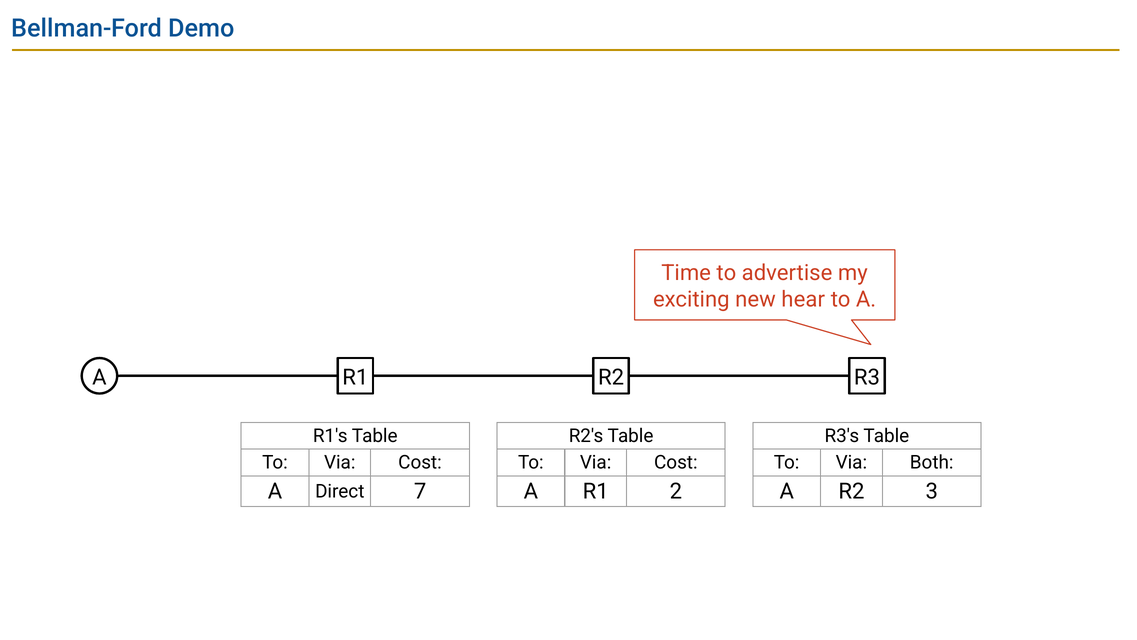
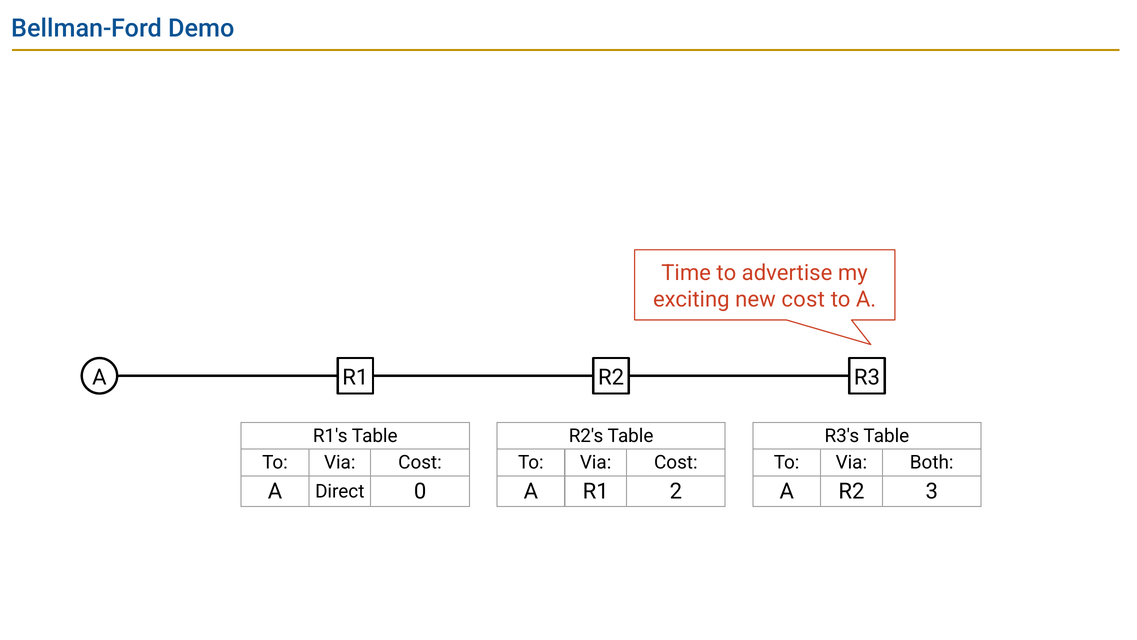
new hear: hear -> cost
7: 7 -> 0
